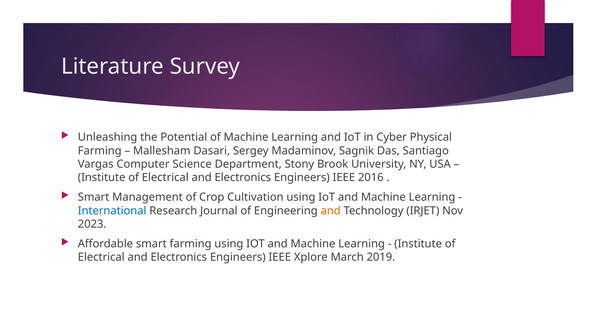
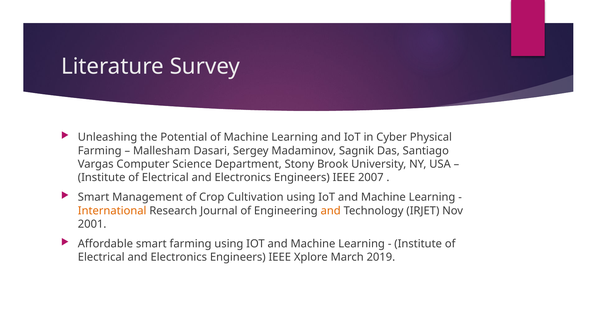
2016: 2016 -> 2007
International colour: blue -> orange
2023: 2023 -> 2001
